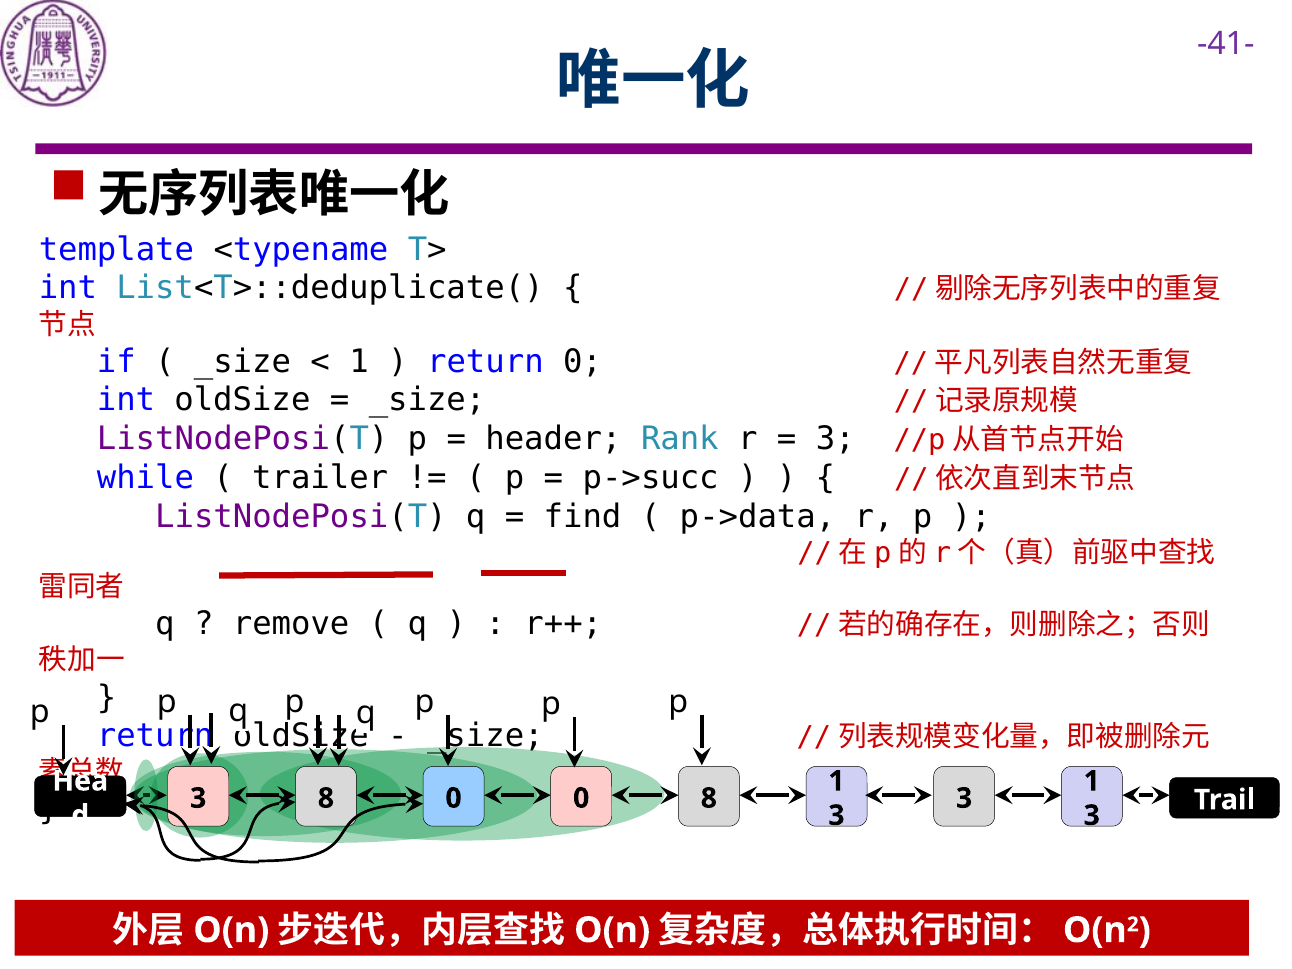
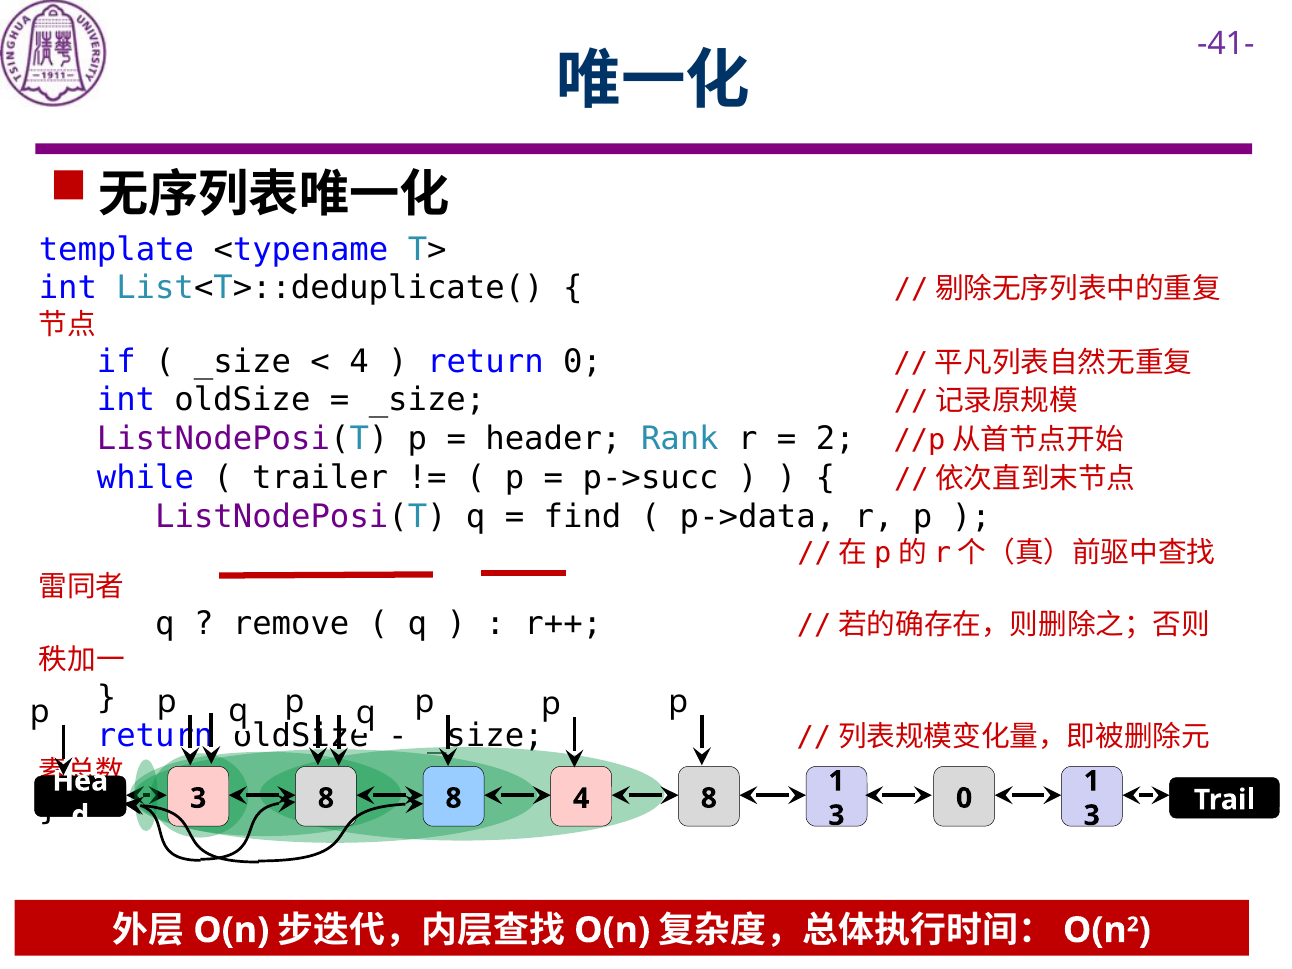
1 at (359, 361): 1 -> 4
3 at (835, 439): 3 -> 2
3 0: 0 -> 8
8 0: 0 -> 4
8 3: 3 -> 0
